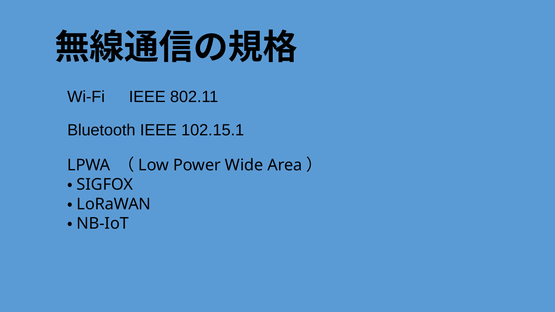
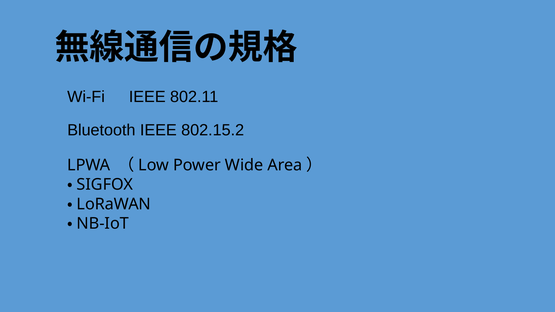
102.15.1: 102.15.1 -> 802.15.2
